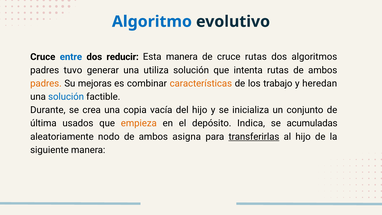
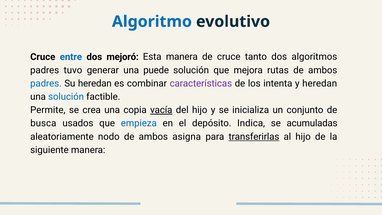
reducir: reducir -> mejoró
cruce rutas: rutas -> tanto
utiliza: utiliza -> puede
intenta: intenta -> mejora
padres at (46, 83) colour: orange -> blue
Su mejoras: mejoras -> heredan
características colour: orange -> purple
trabajo: trabajo -> intenta
Durante: Durante -> Permite
vacía underline: none -> present
última: última -> busca
empieza colour: orange -> blue
